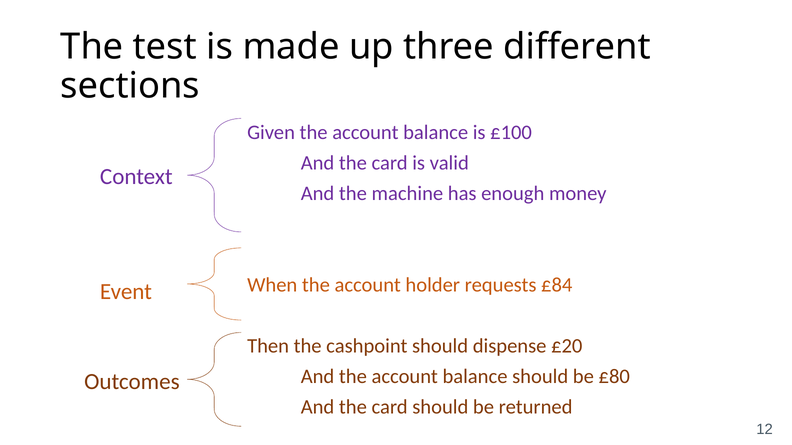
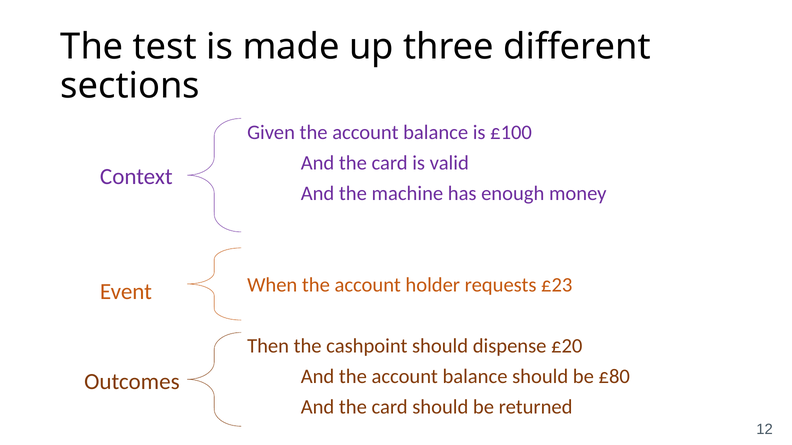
£84: £84 -> £23
